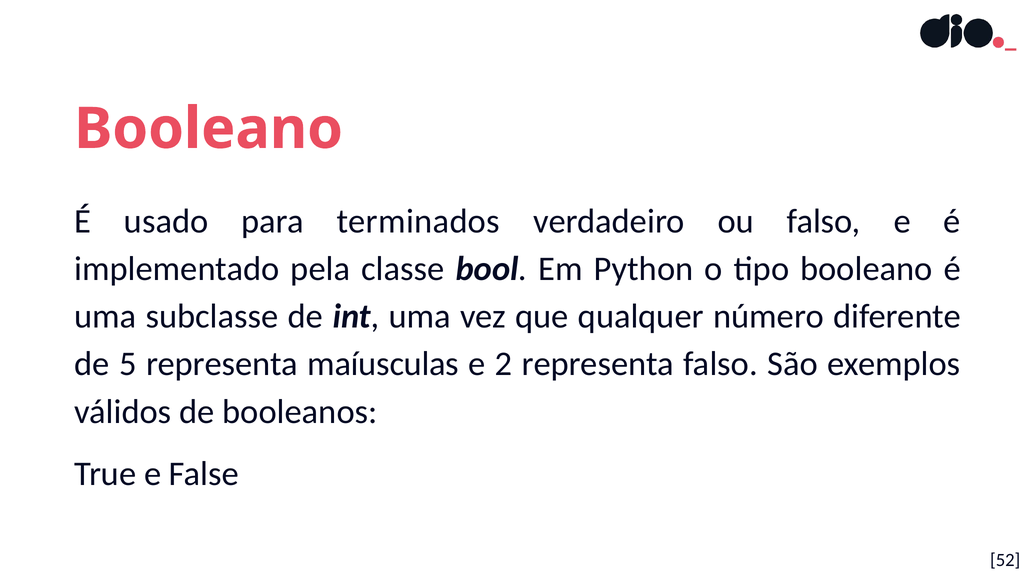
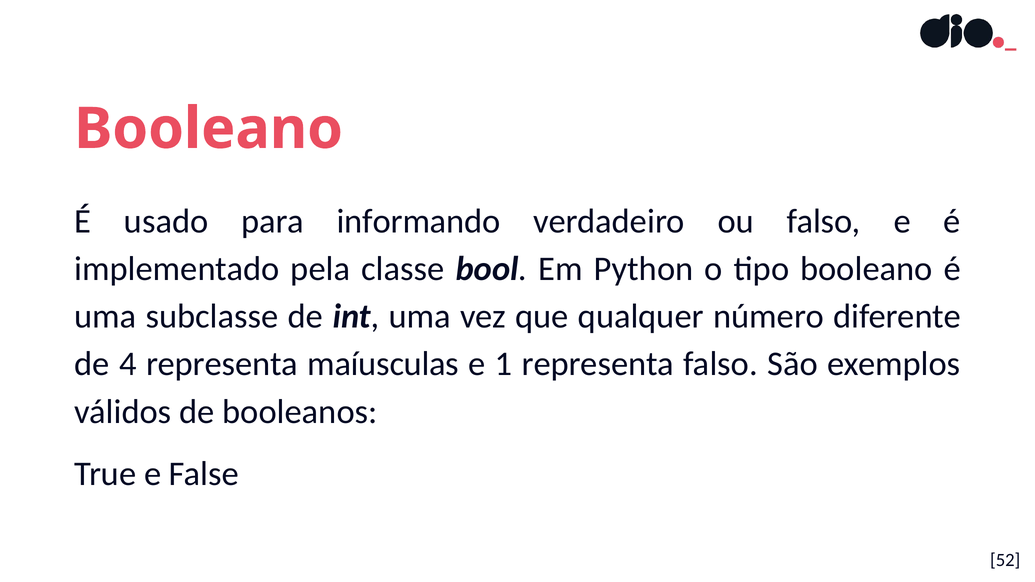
terminados: terminados -> informando
5: 5 -> 4
2: 2 -> 1
